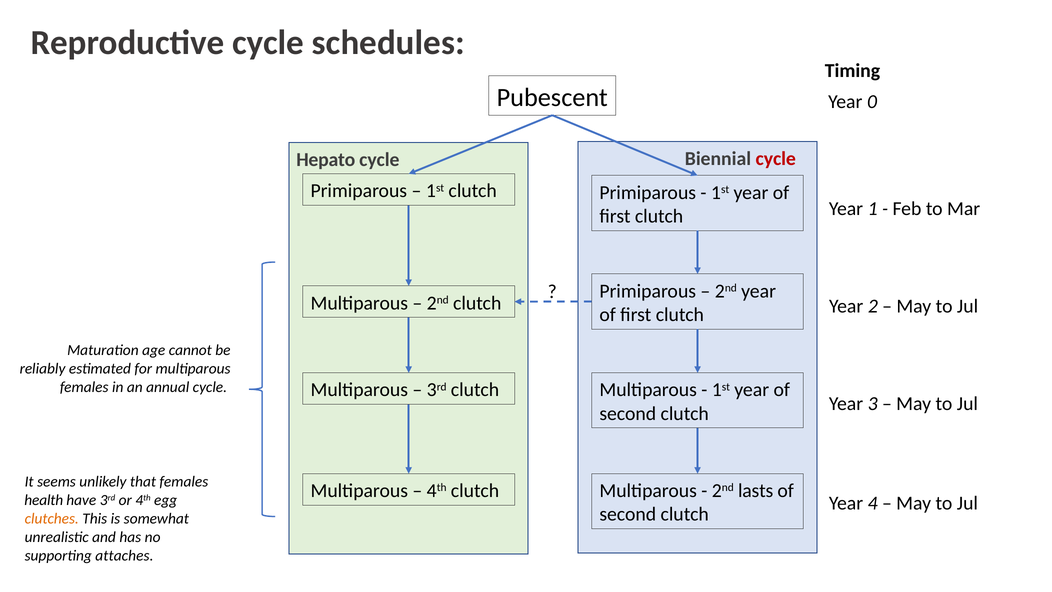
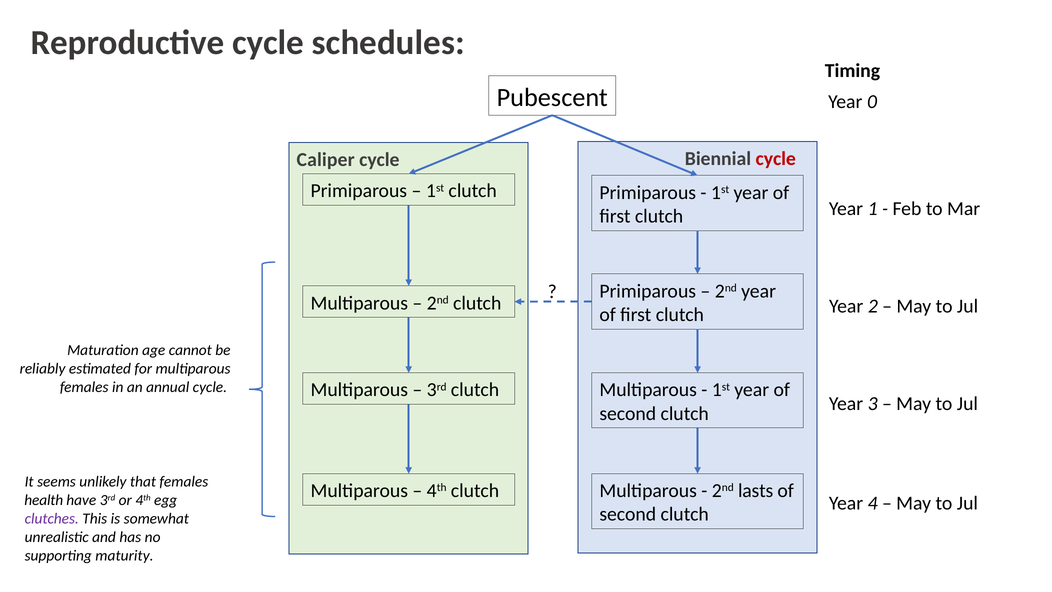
Hepato: Hepato -> Caliper
clutches colour: orange -> purple
attaches: attaches -> maturity
